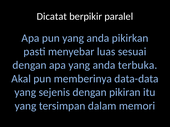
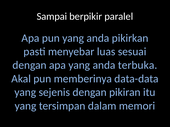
Dicatat: Dicatat -> Sampai
